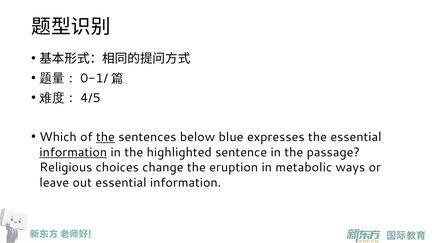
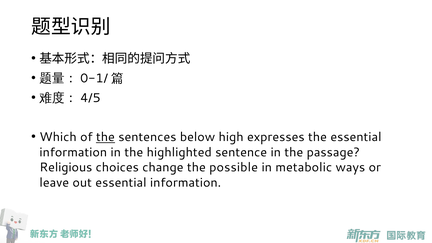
blue: blue -> high
information at (73, 152) underline: present -> none
eruption: eruption -> possible
